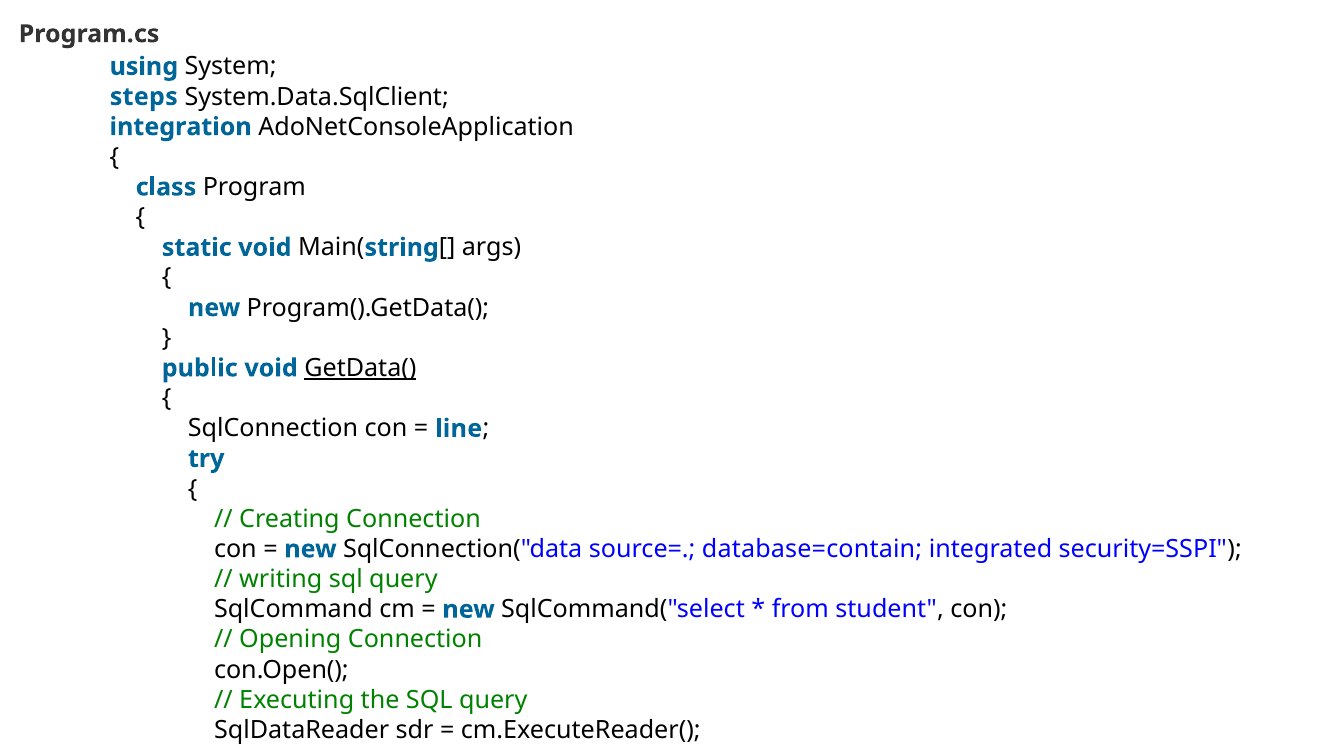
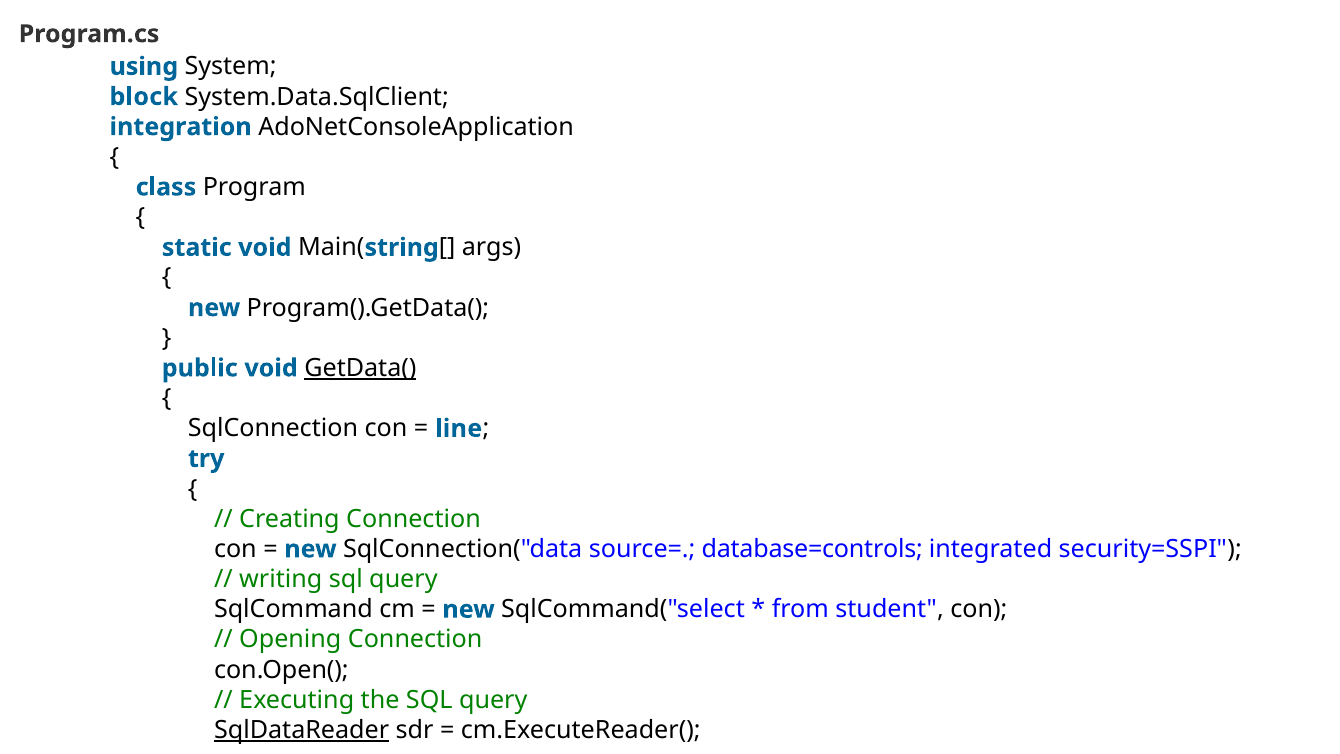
steps: steps -> block
database=contain: database=contain -> database=controls
SqlDataReader underline: none -> present
